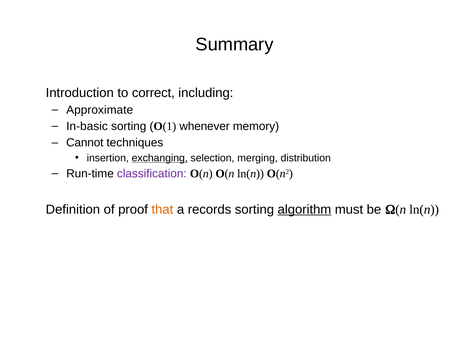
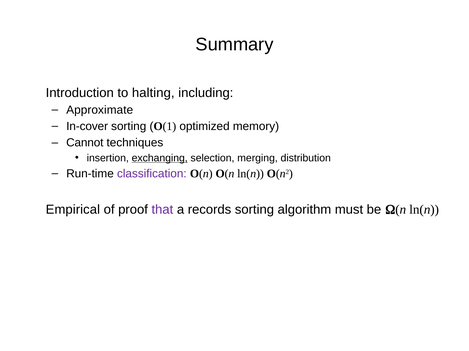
correct: correct -> halting
In-basic: In-basic -> In-cover
whenever: whenever -> optimized
Definition: Definition -> Empirical
that colour: orange -> purple
algorithm underline: present -> none
